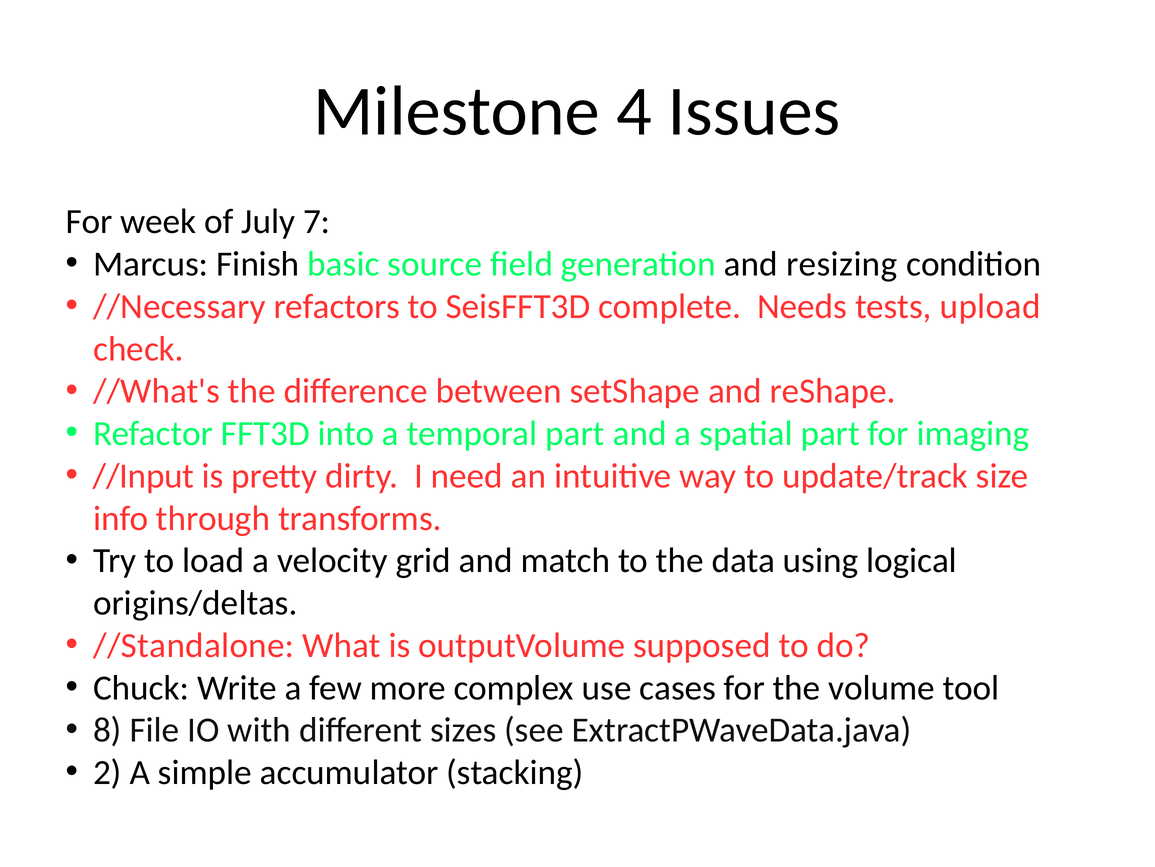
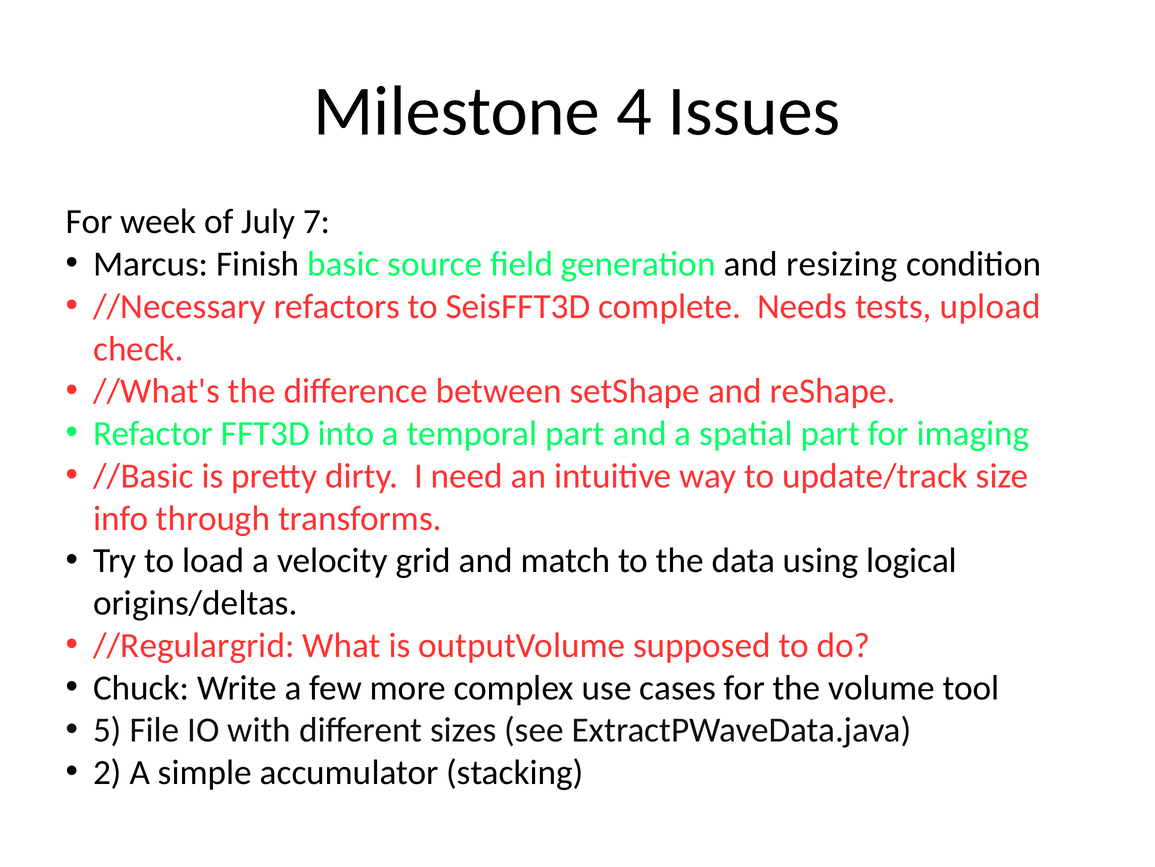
//Input: //Input -> //Basic
//Standalone: //Standalone -> //Regulargrid
8: 8 -> 5
